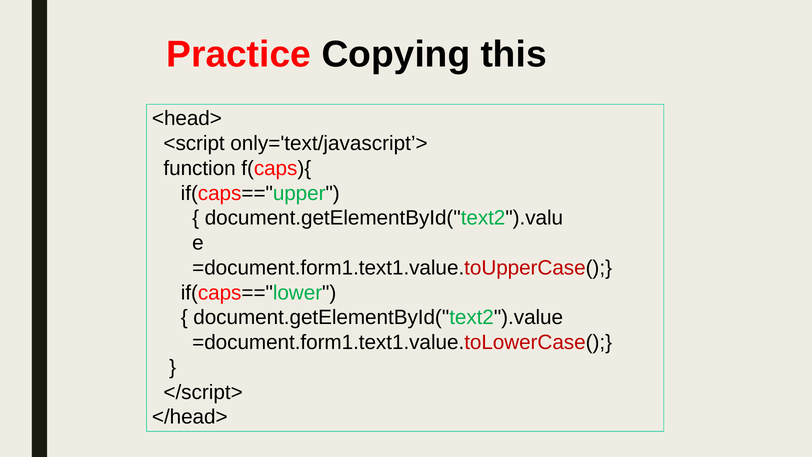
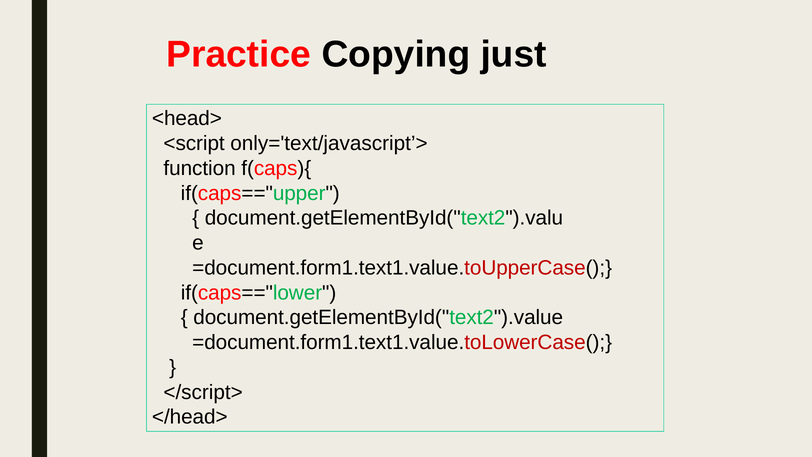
this: this -> just
